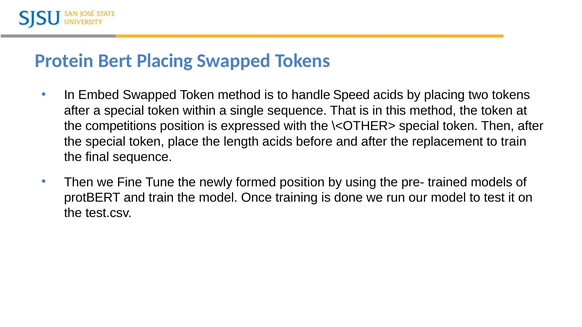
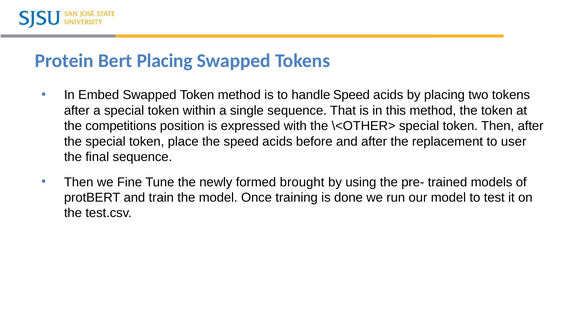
the length: length -> speed
to train: train -> user
formed position: position -> brought
